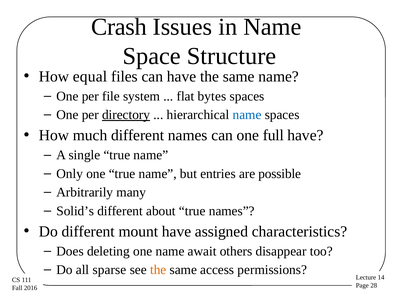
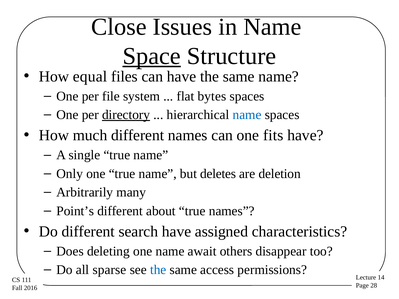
Crash: Crash -> Close
Space underline: none -> present
full: full -> fits
entries: entries -> deletes
possible: possible -> deletion
Solid’s: Solid’s -> Point’s
mount: mount -> search
the at (158, 270) colour: orange -> blue
